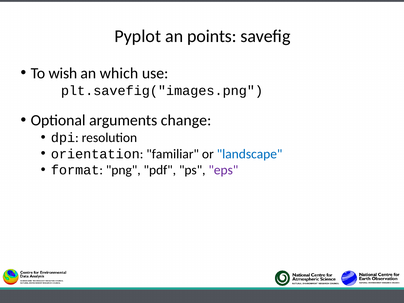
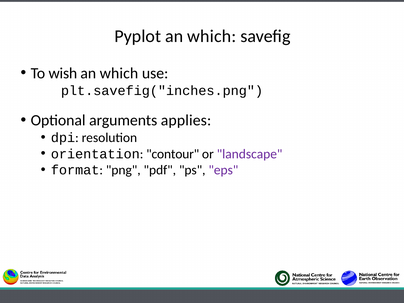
points at (212, 36): points -> which
plt.savefig("images.png: plt.savefig("images.png -> plt.savefig("inches.png
change: change -> applies
familiar: familiar -> contour
landscape colour: blue -> purple
